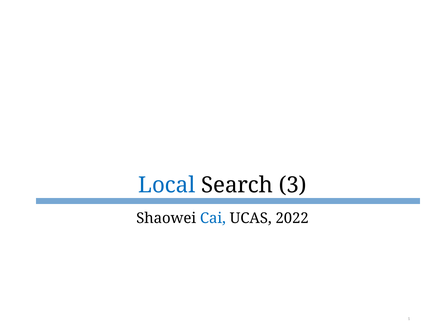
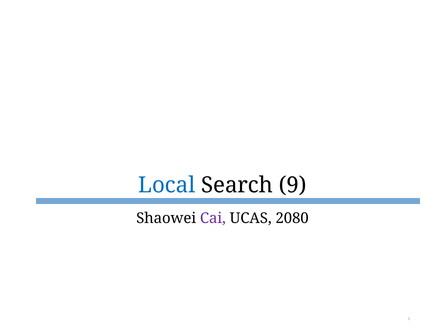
3: 3 -> 9
Cai colour: blue -> purple
2022: 2022 -> 2080
